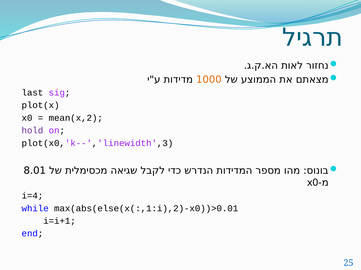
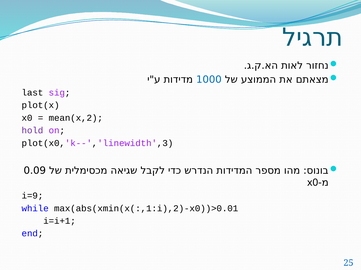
1000 colour: orange -> blue
8.01: 8.01 -> 0.09
i=4: i=4 -> i=9
max(abs(else(x(:,1:i),2)-x0))>0.01: max(abs(else(x(:,1:i),2)-x0))>0.01 -> max(abs(xmin(x(:,1:i),2)-x0))>0.01
